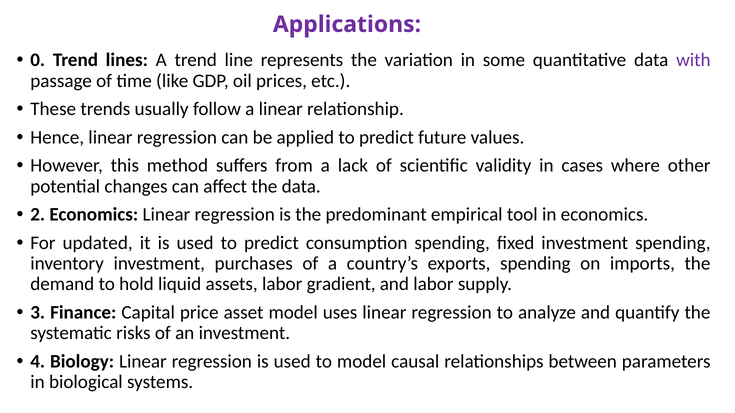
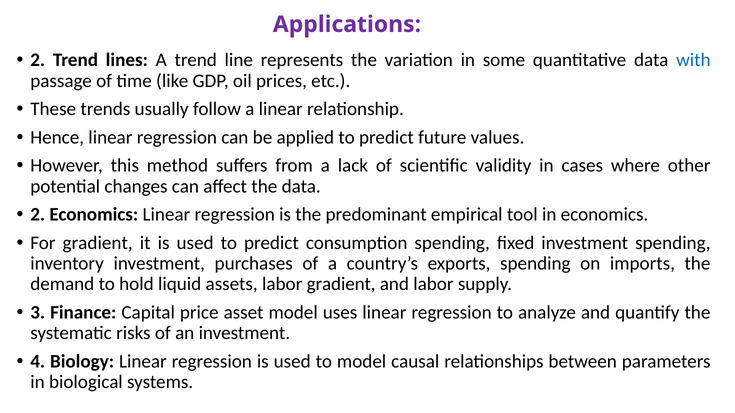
0 at (38, 60): 0 -> 2
with colour: purple -> blue
For updated: updated -> gradient
